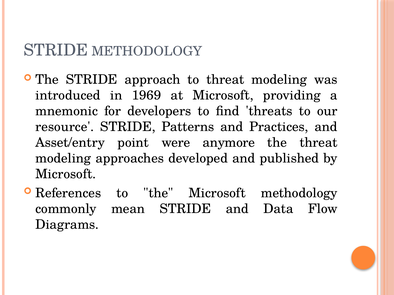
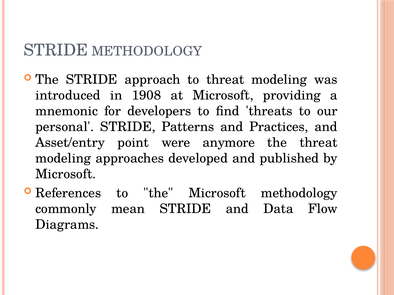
1969: 1969 -> 1908
resource: resource -> personal
